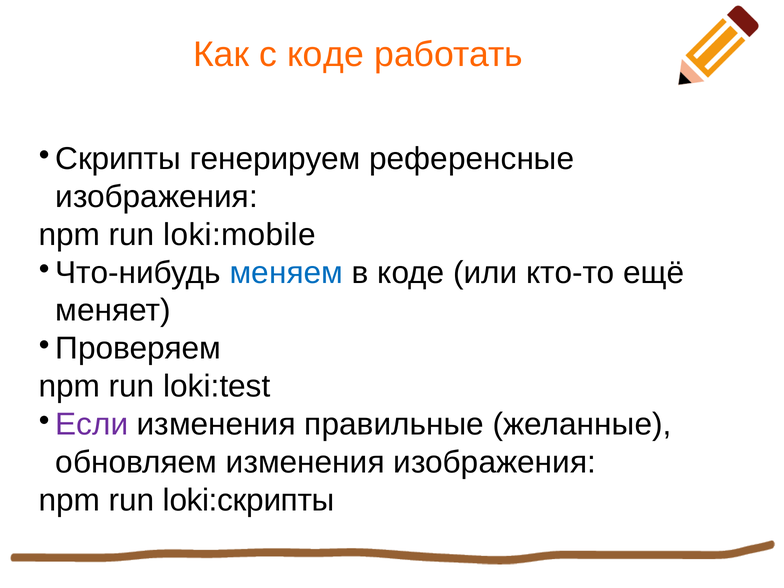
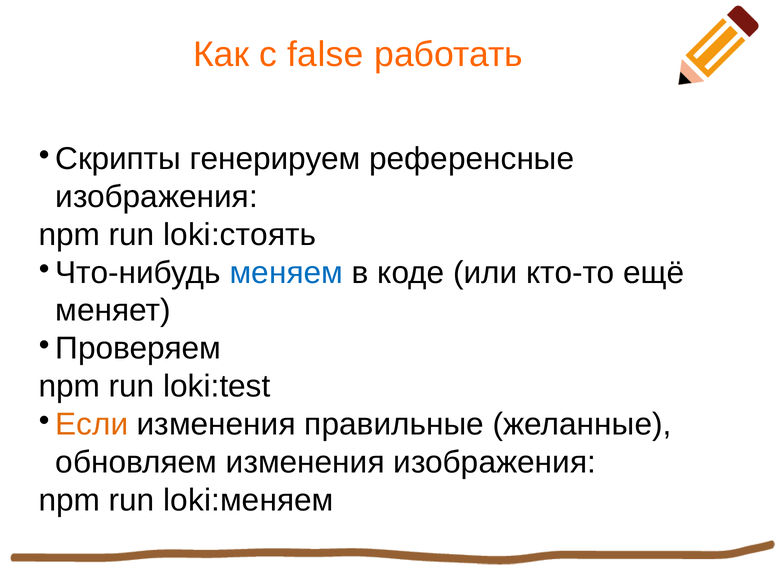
с коде: коде -> false
loki:mobile: loki:mobile -> loki:стоять
Если colour: purple -> orange
loki:скрипты: loki:скрипты -> loki:меняем
